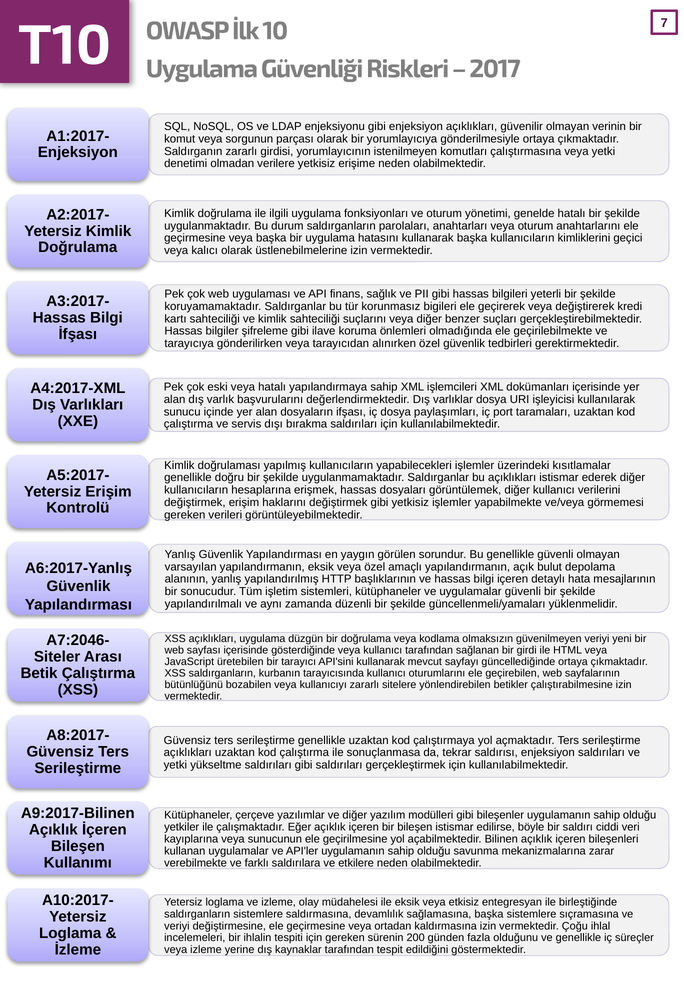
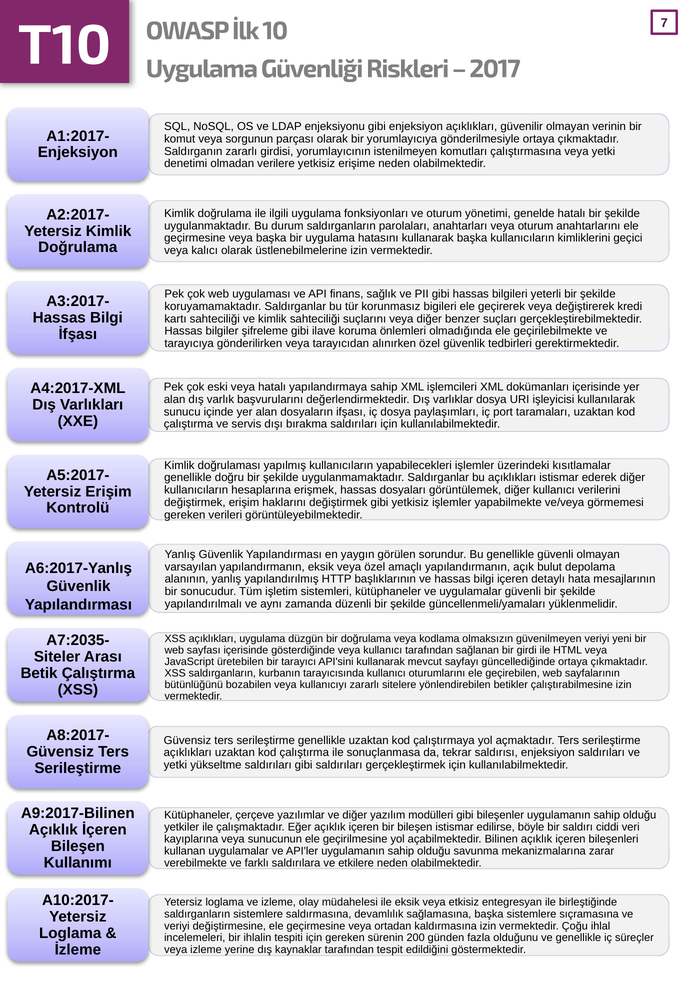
A7:2046-: A7:2046- -> A7:2035-
